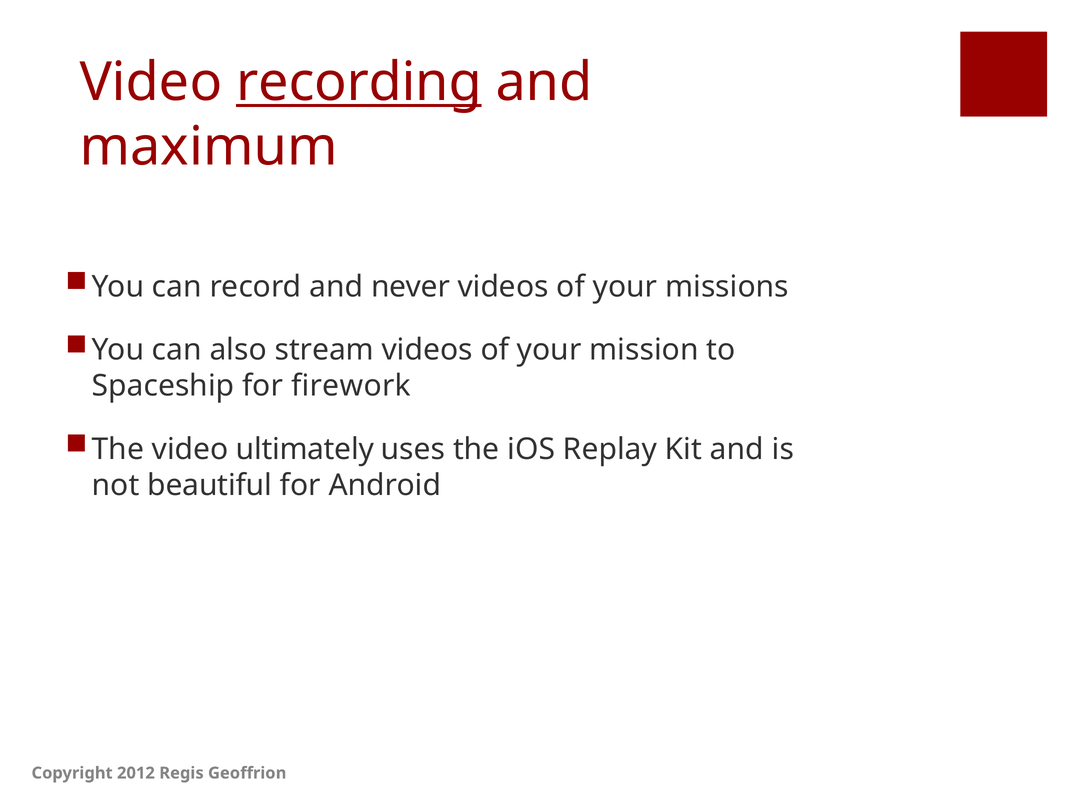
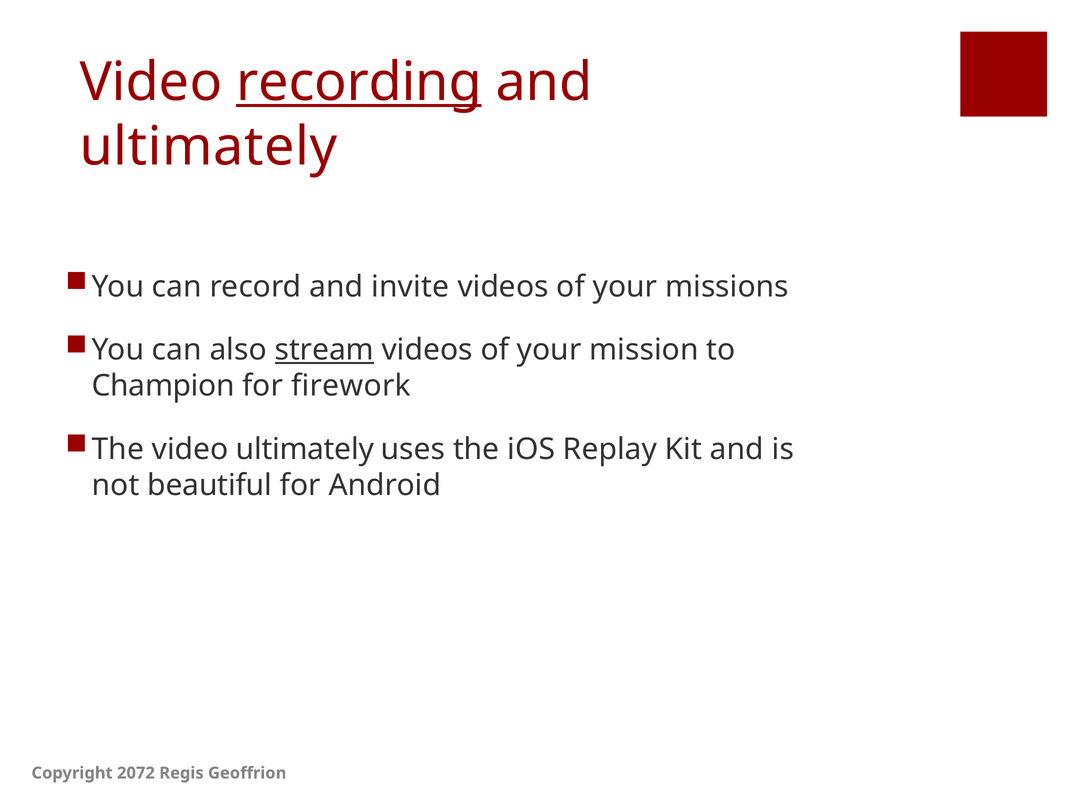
maximum at (209, 147): maximum -> ultimately
never: never -> invite
stream underline: none -> present
Spaceship: Spaceship -> Champion
2012: 2012 -> 2072
